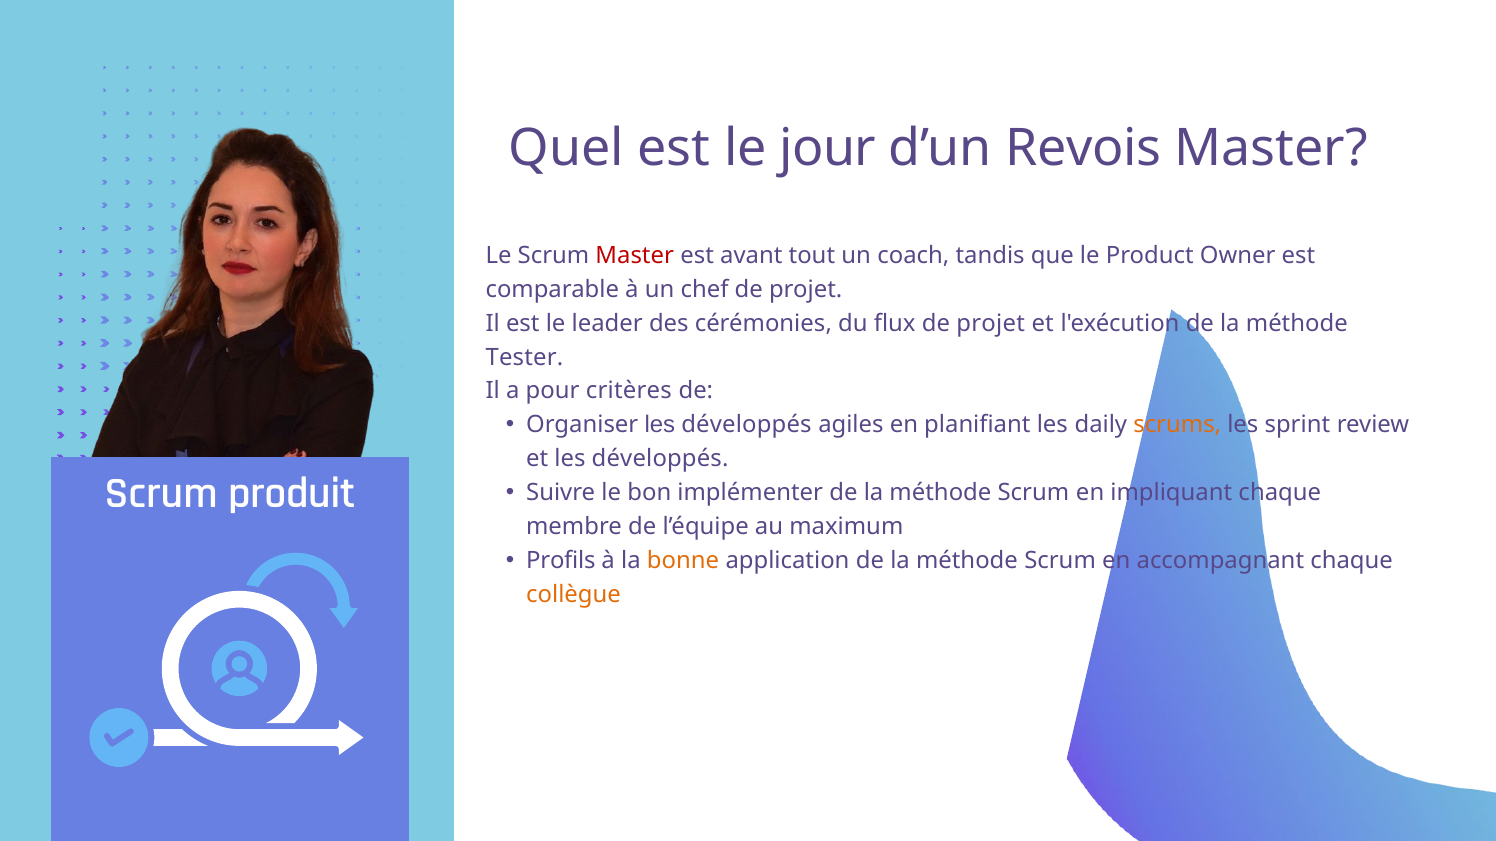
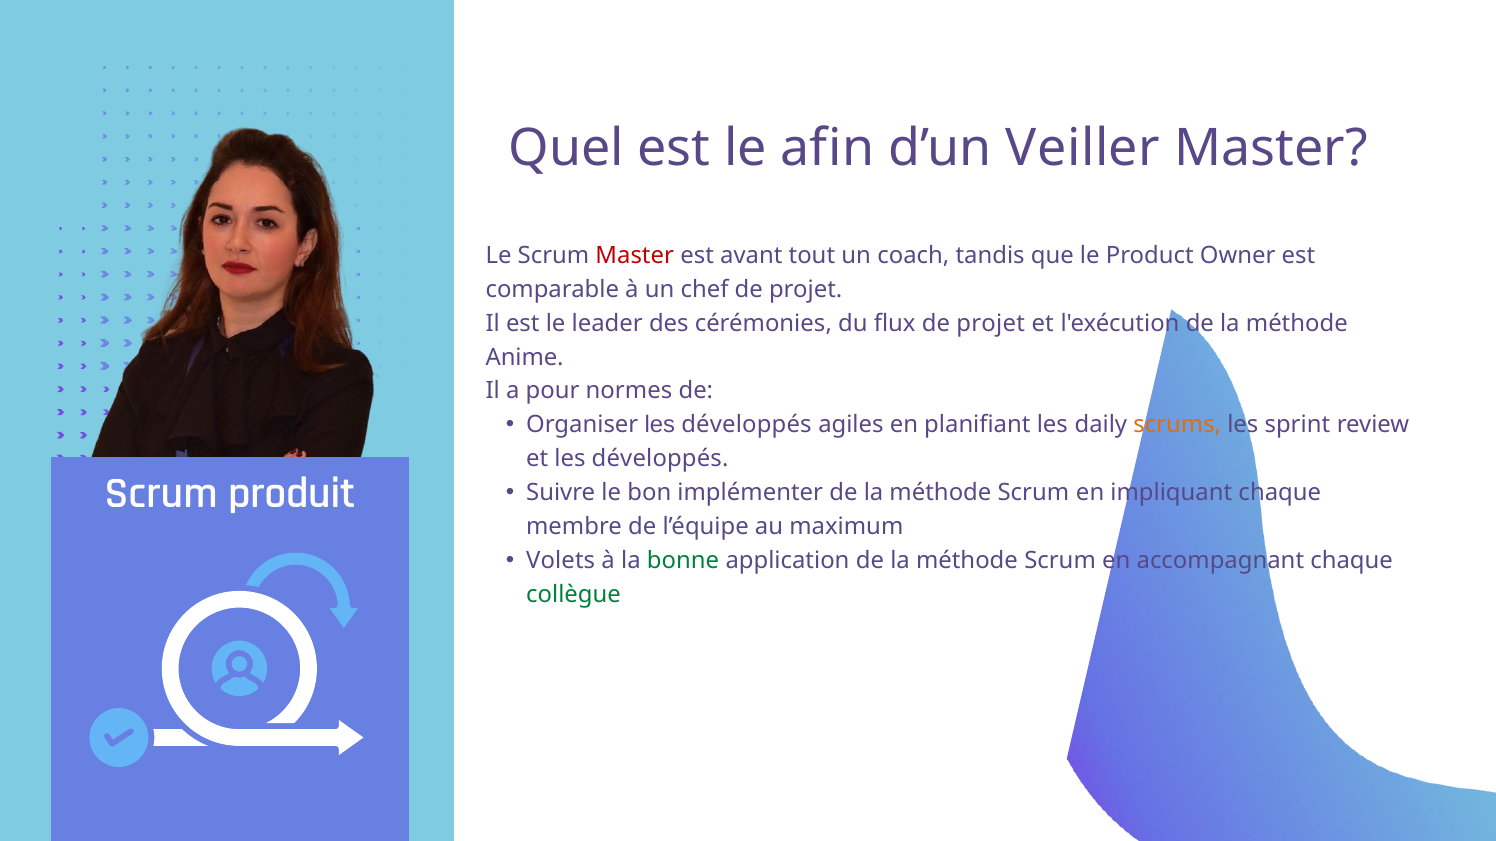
jour: jour -> afin
Revois: Revois -> Veiller
Tester: Tester -> Anime
critères: critères -> normes
Profils: Profils -> Volets
bonne colour: orange -> green
collègue colour: orange -> green
